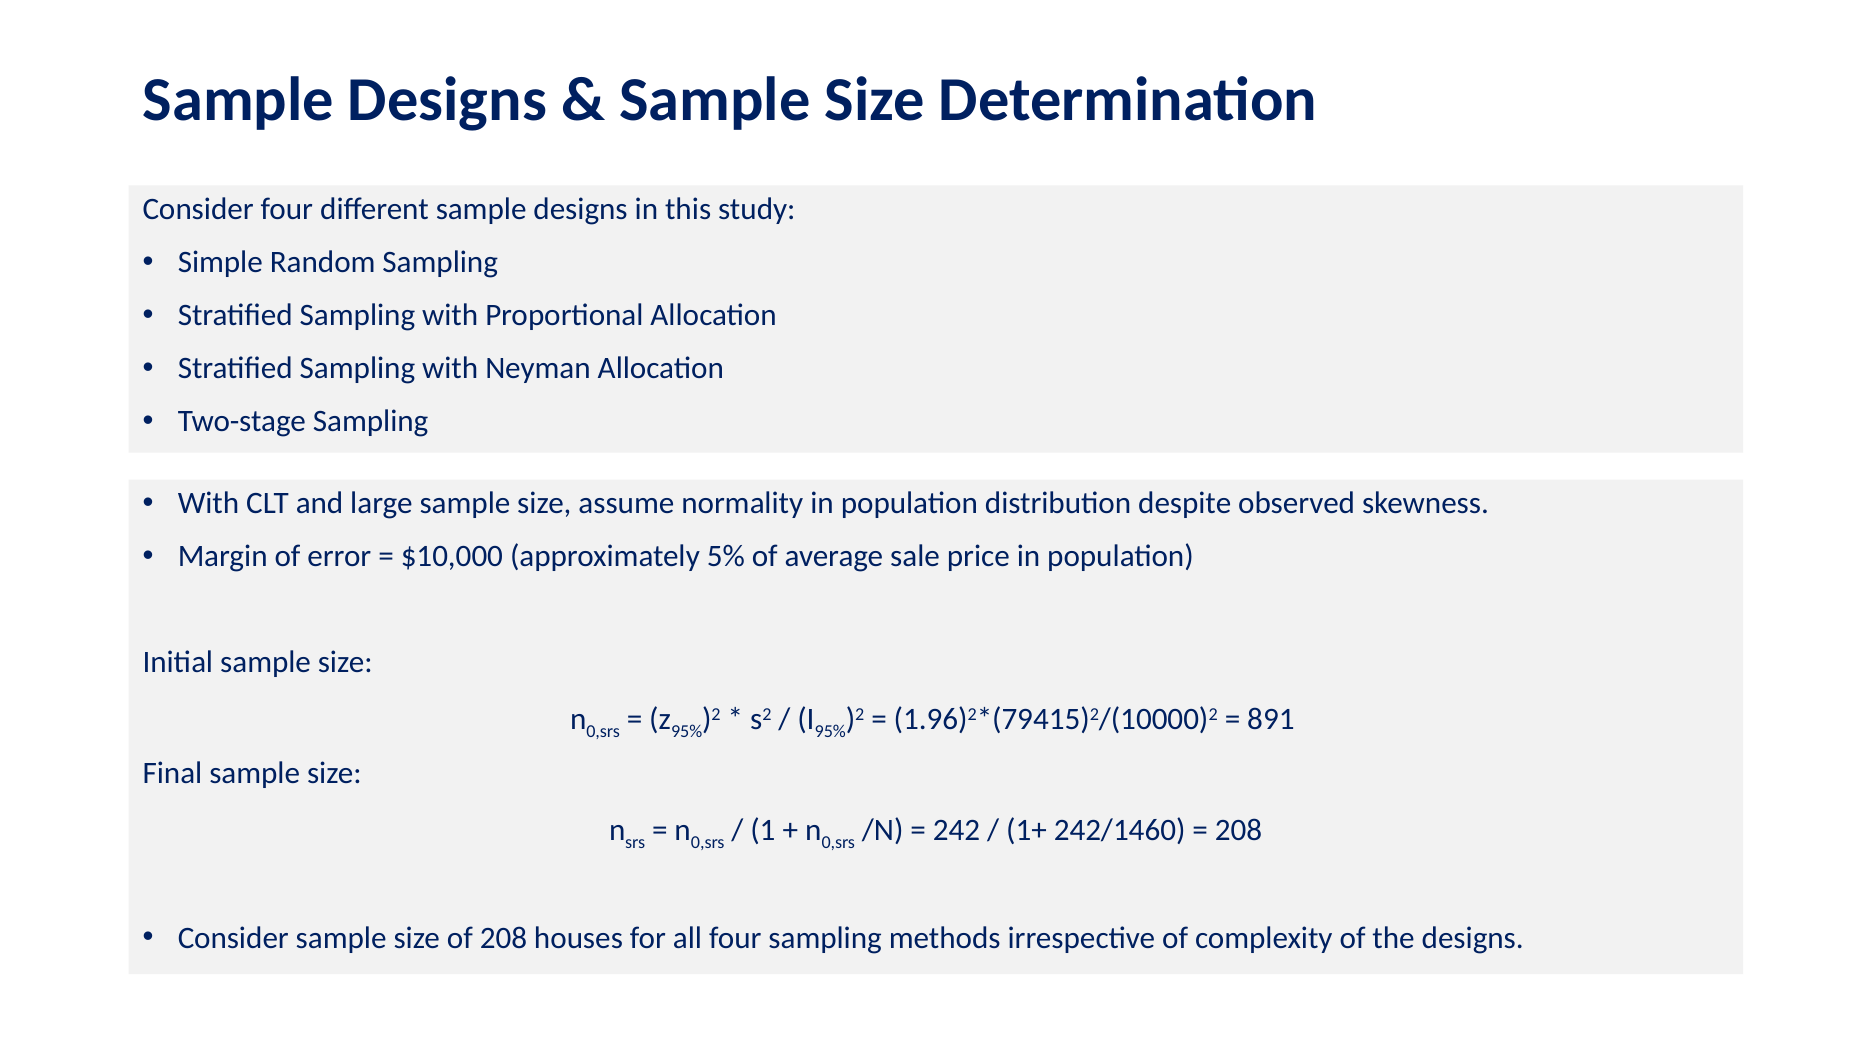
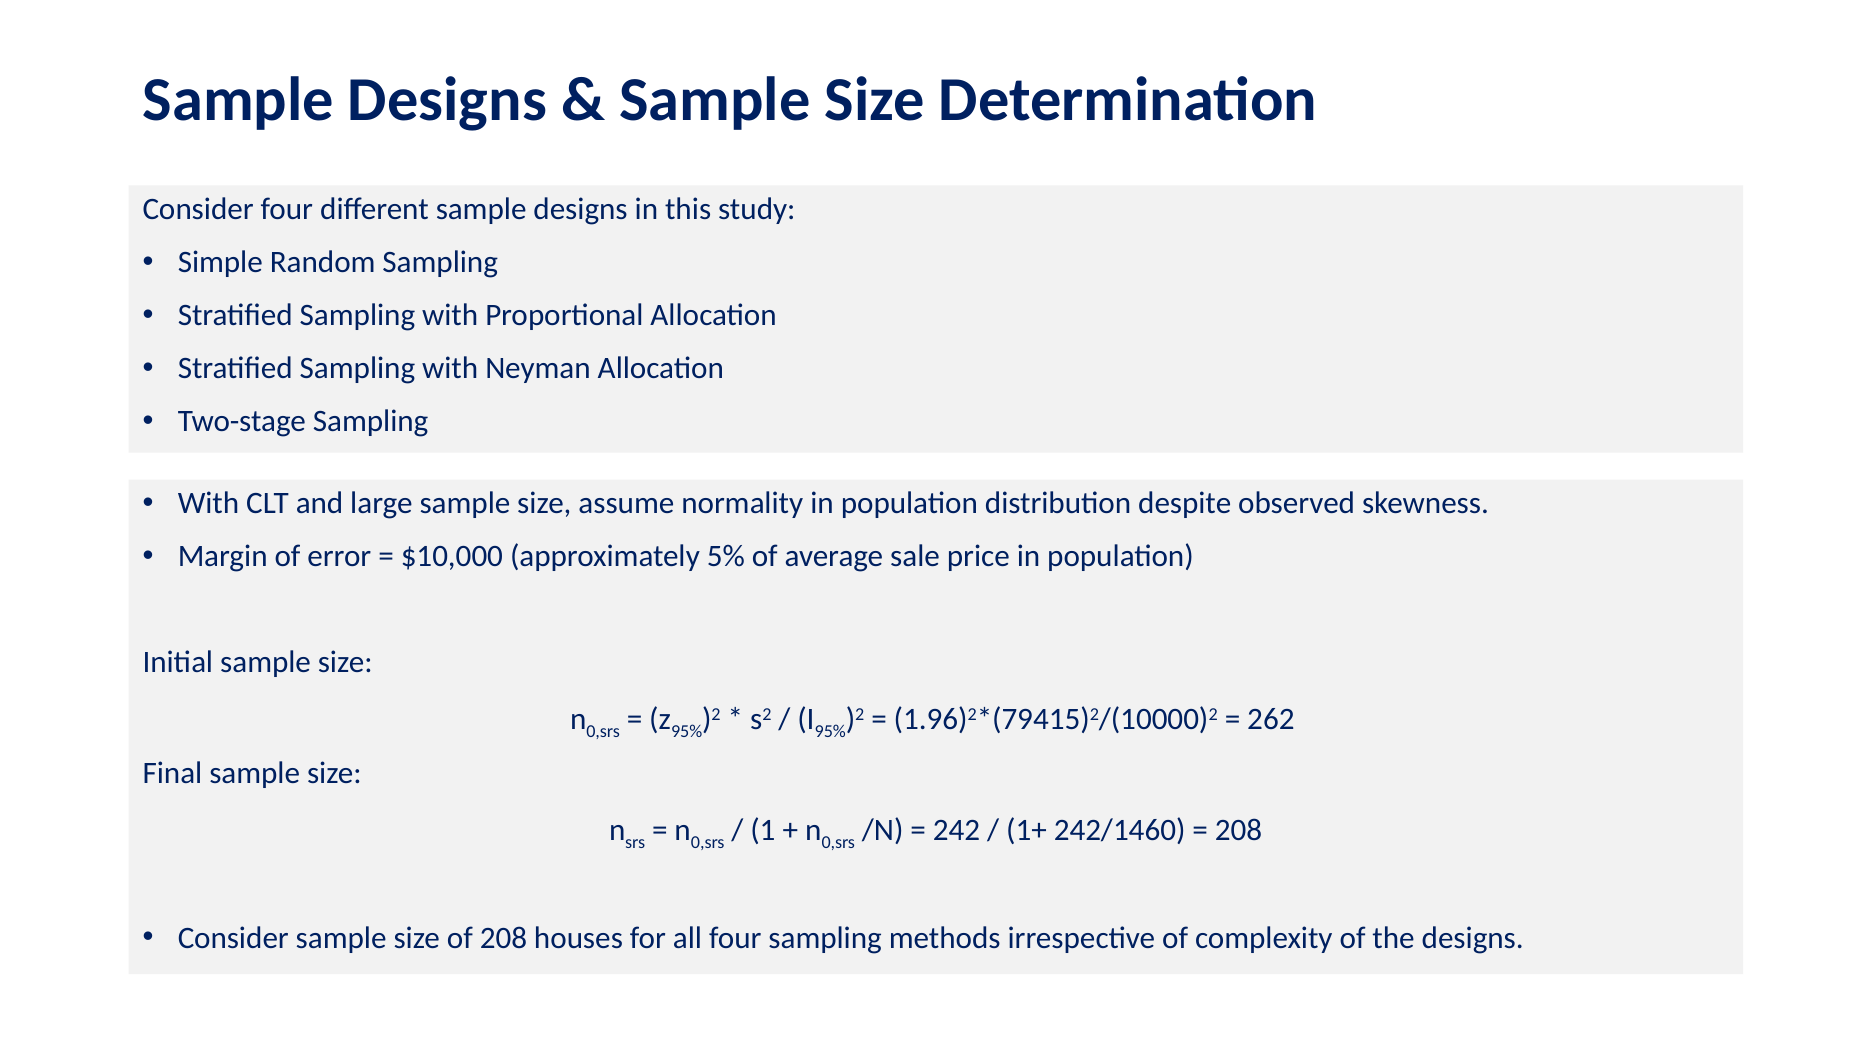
891: 891 -> 262
